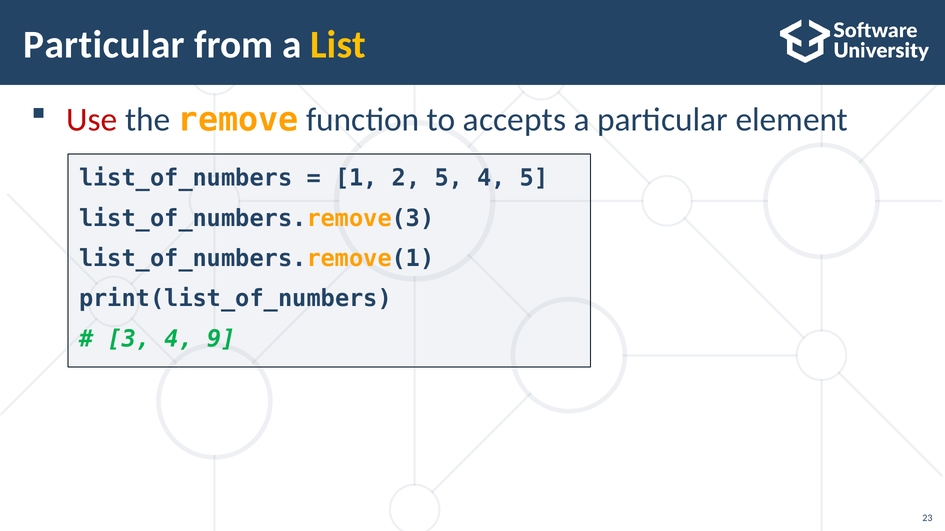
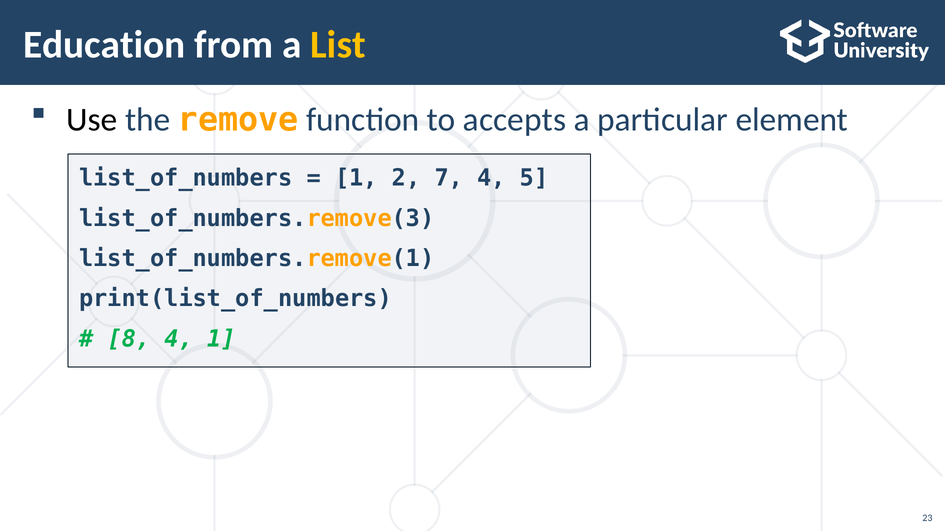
Particular at (104, 45): Particular -> Education
Use colour: red -> black
2 5: 5 -> 7
3: 3 -> 8
4 9: 9 -> 1
